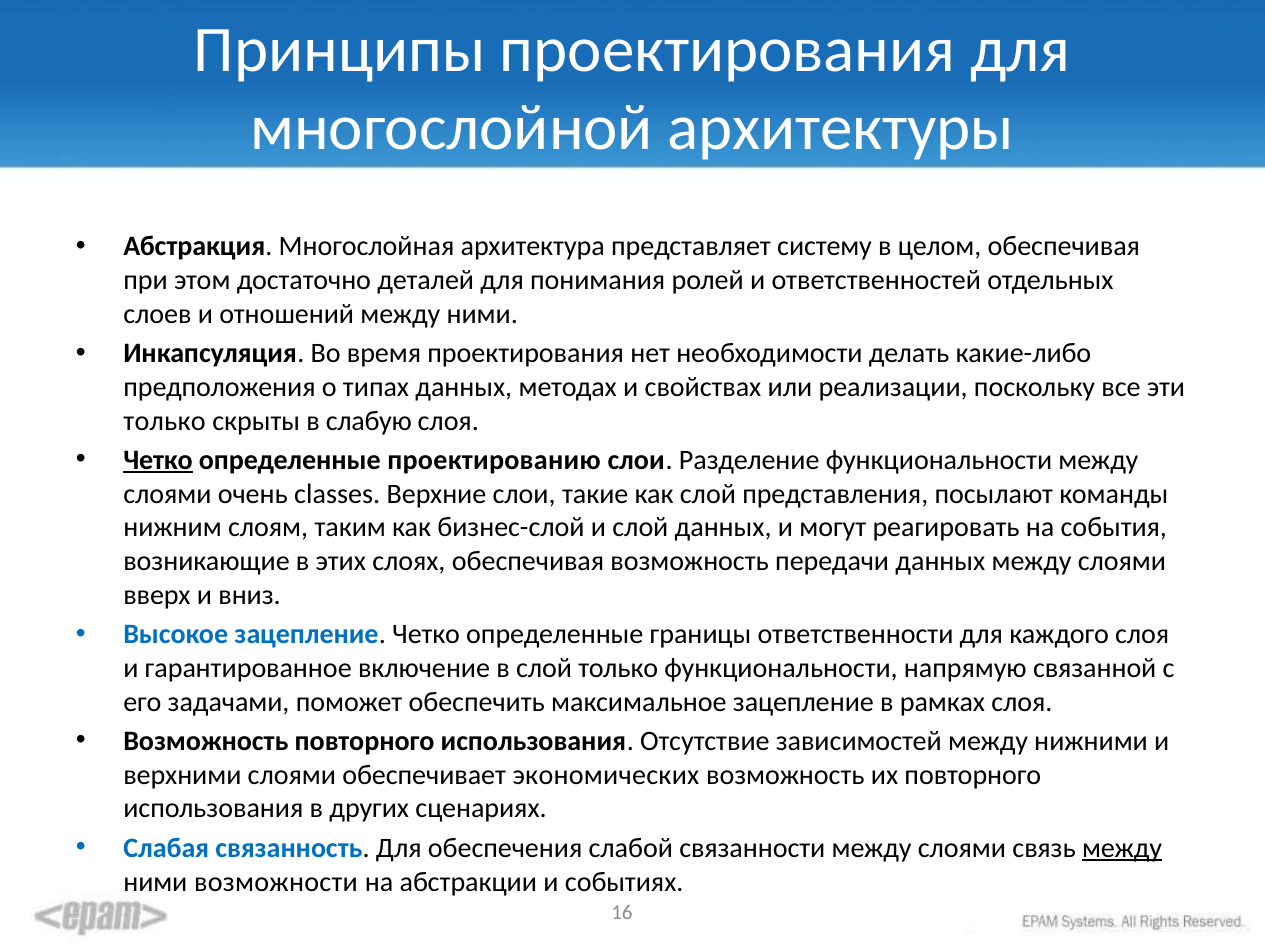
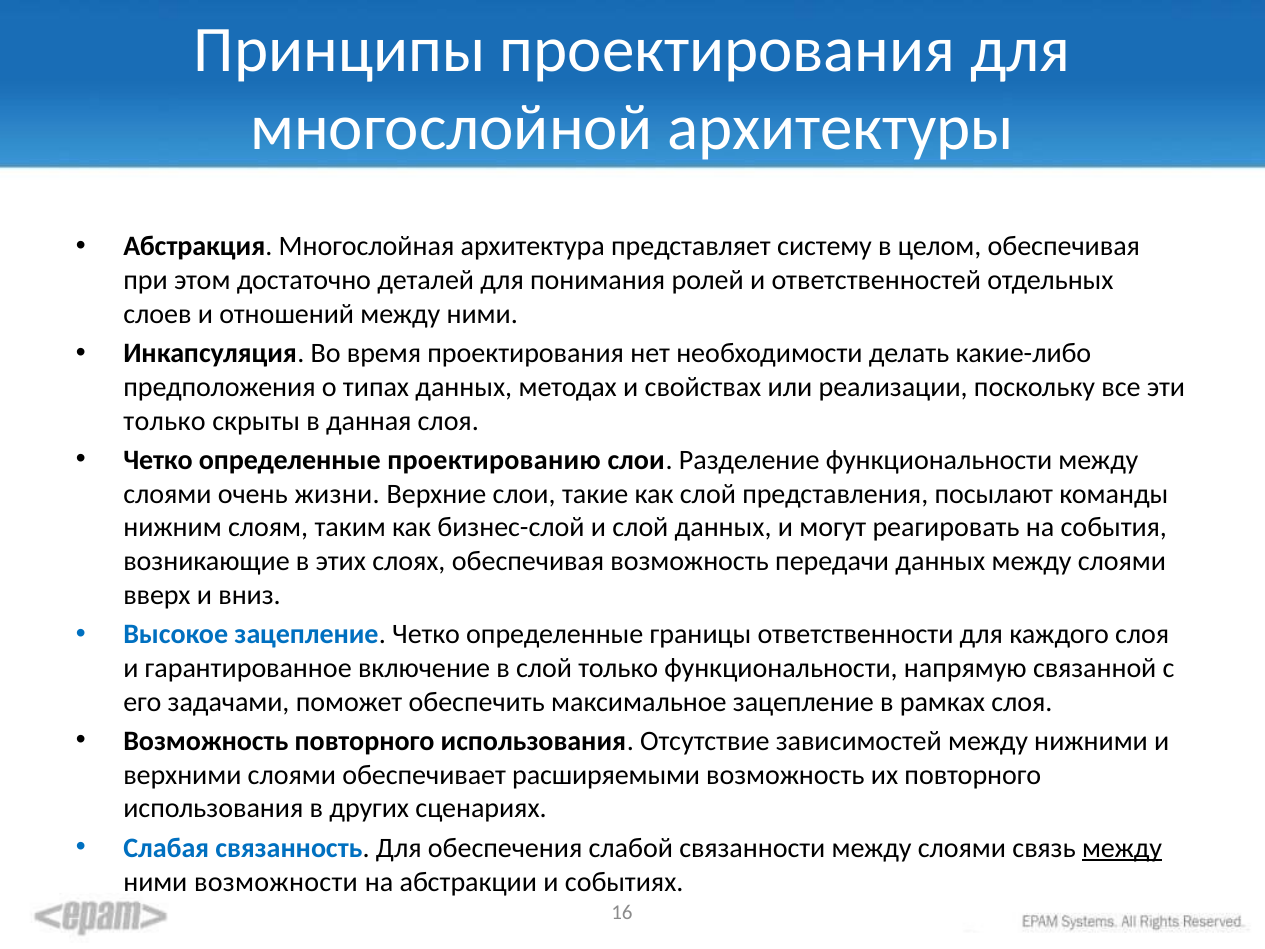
слабую: слабую -> данная
Четко at (158, 460) underline: present -> none
classes: classes -> жизни
экономических: экономических -> расширяемыми
